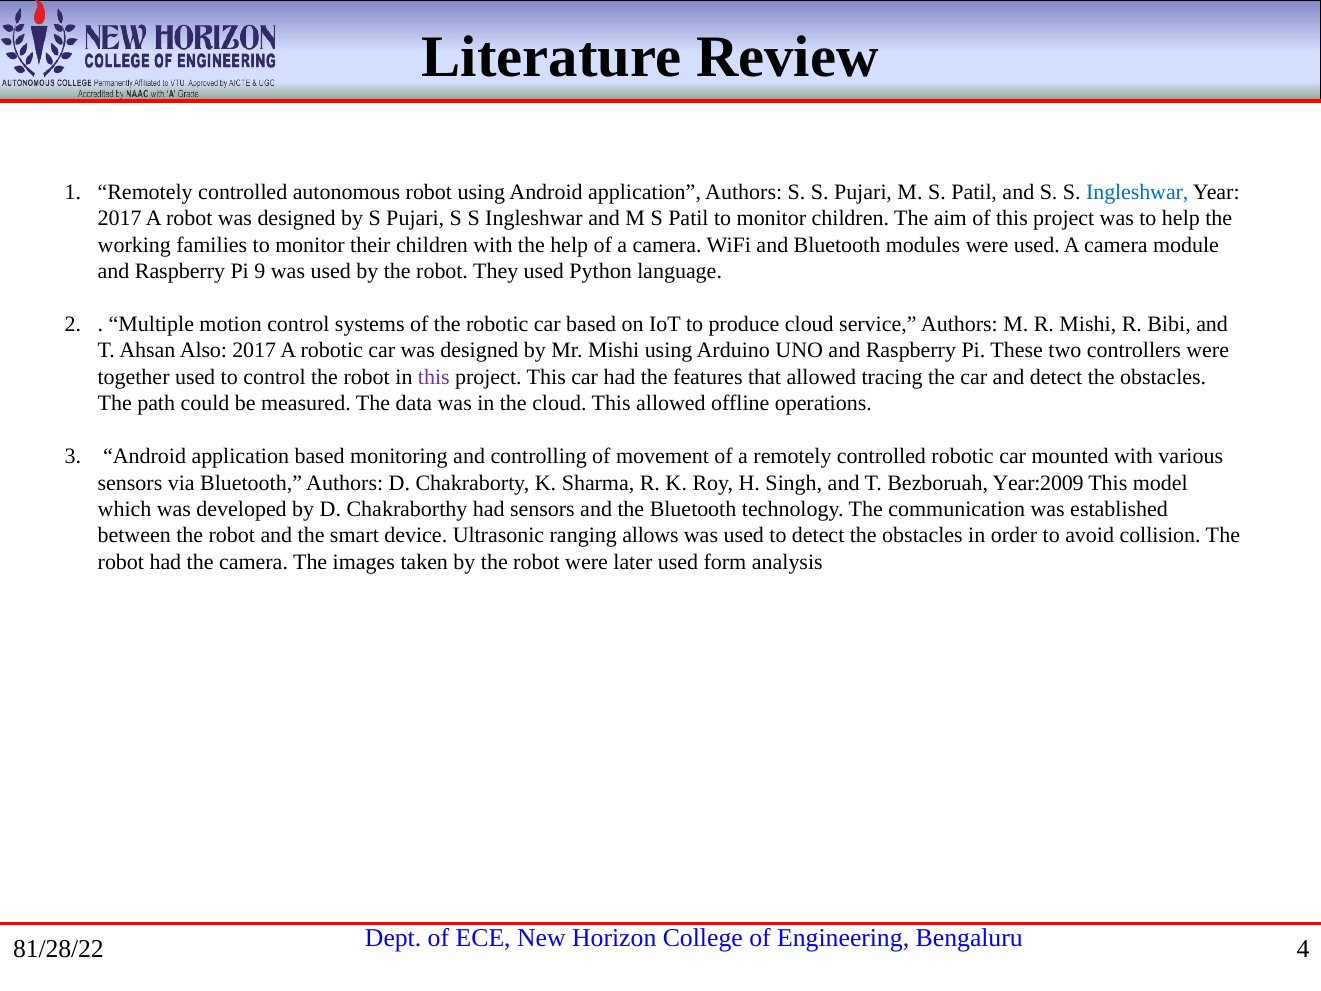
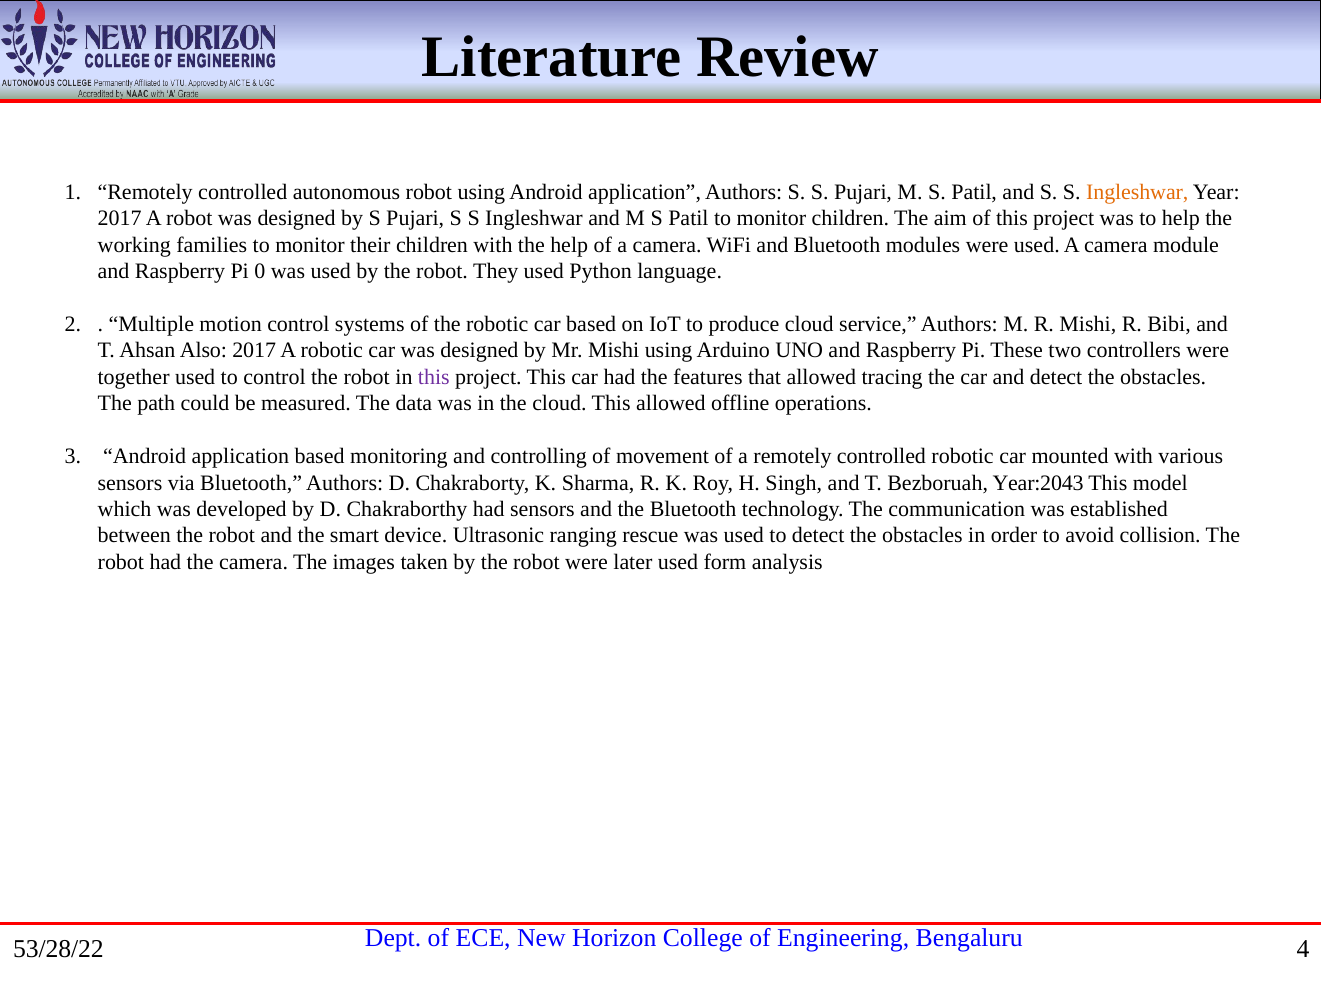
Ingleshwar at (1137, 192) colour: blue -> orange
9: 9 -> 0
Year:2009: Year:2009 -> Year:2043
allows: allows -> rescue
81/28/22: 81/28/22 -> 53/28/22
